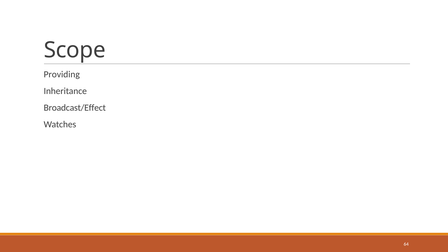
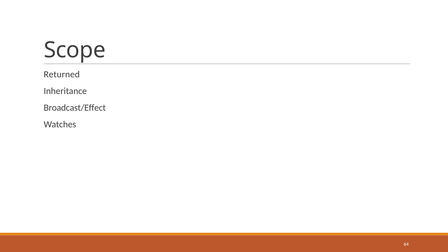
Providing: Providing -> Returned
